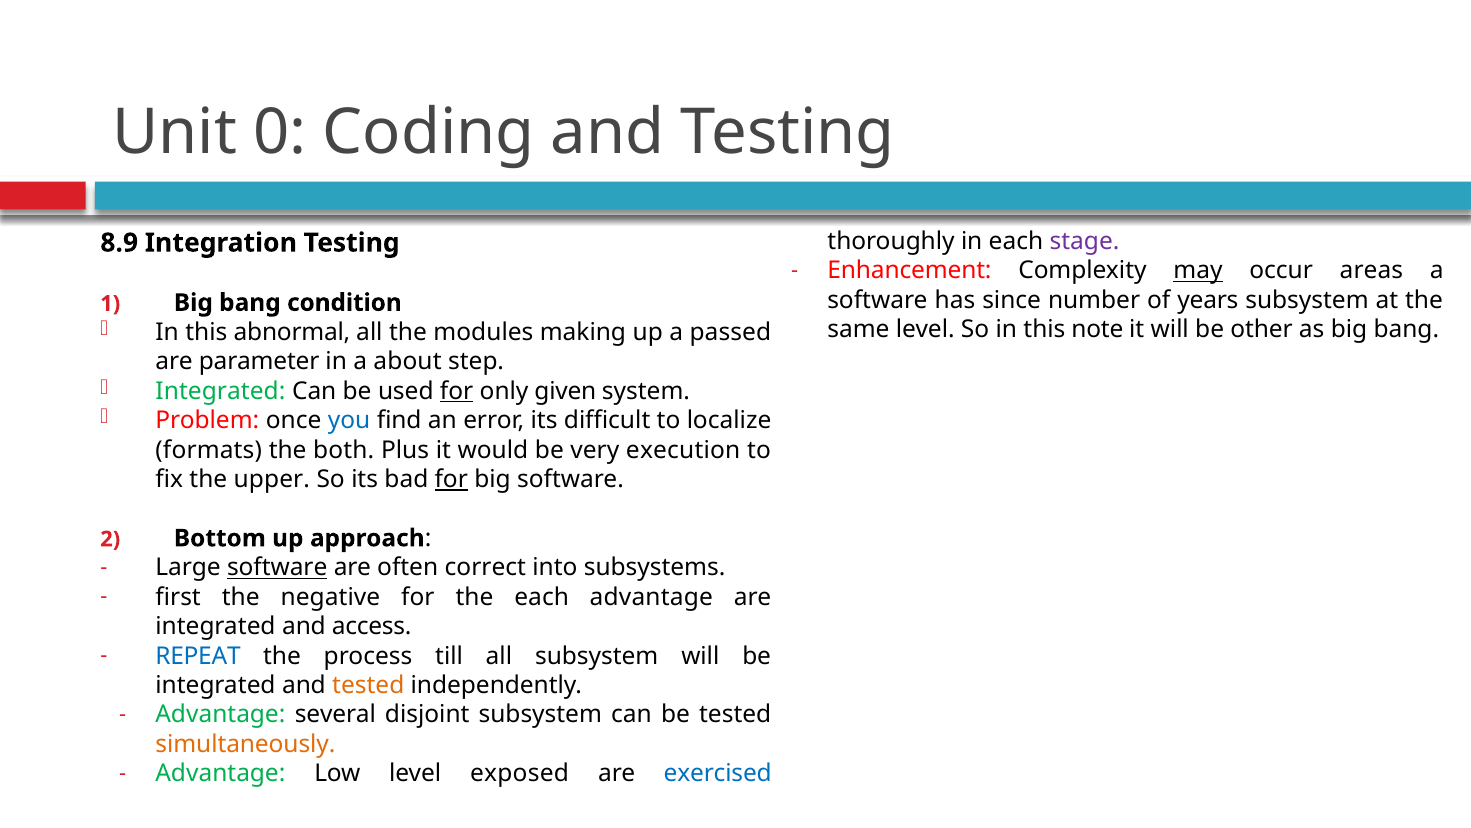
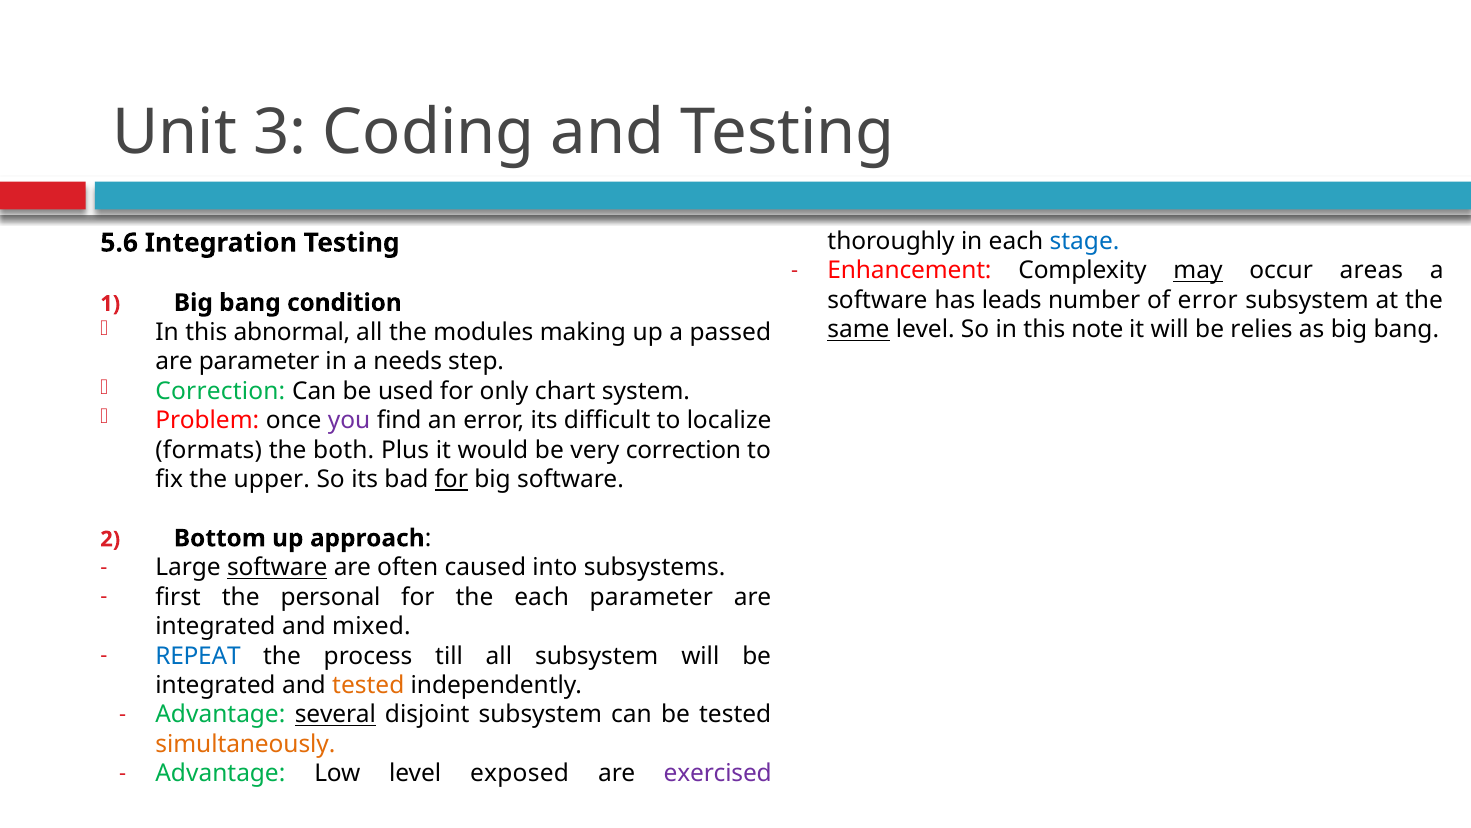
0: 0 -> 3
stage colour: purple -> blue
8.9: 8.9 -> 5.6
since: since -> leads
of years: years -> error
same underline: none -> present
other: other -> relies
about: about -> needs
Integrated at (220, 391): Integrated -> Correction
for at (457, 391) underline: present -> none
given: given -> chart
you colour: blue -> purple
very execution: execution -> correction
correct: correct -> caused
negative: negative -> personal
each advantage: advantage -> parameter
access: access -> mixed
several underline: none -> present
exercised colour: blue -> purple
